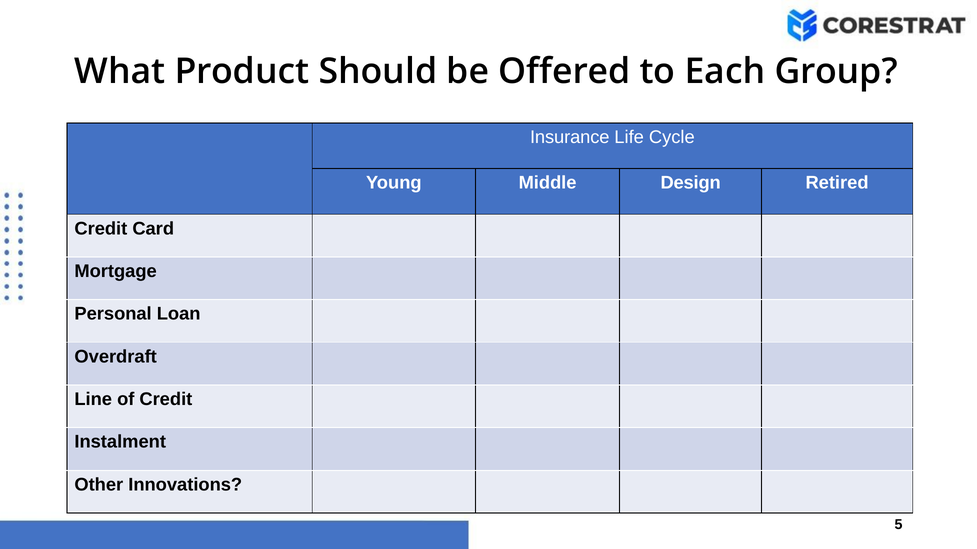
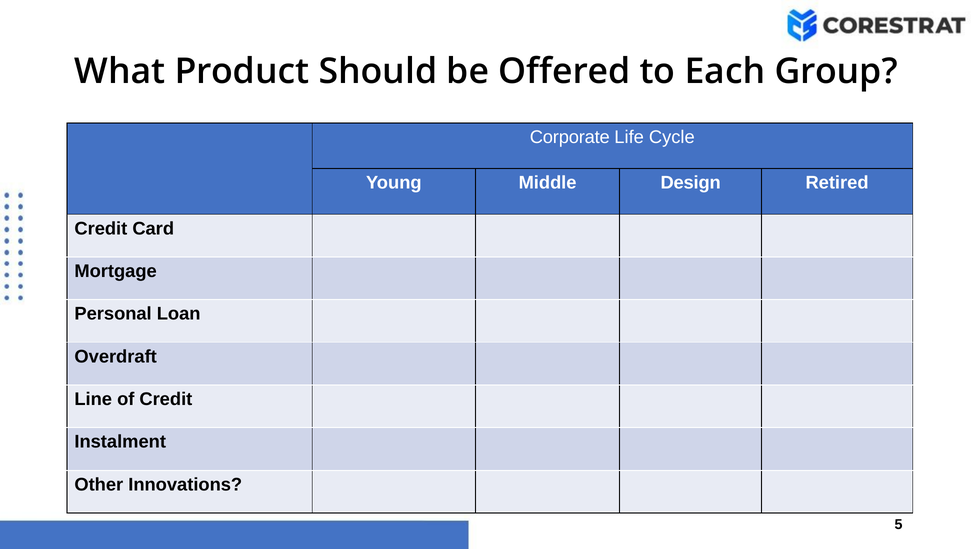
Insurance: Insurance -> Corporate
